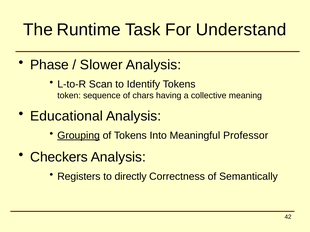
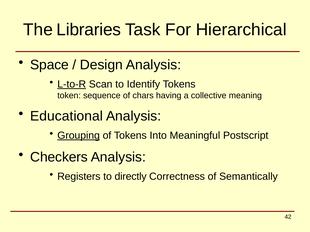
Runtime: Runtime -> Libraries
Understand: Understand -> Hierarchical
Phase: Phase -> Space
Slower: Slower -> Design
L-to-R underline: none -> present
Professor: Professor -> Postscript
